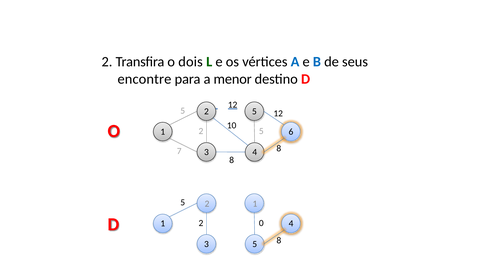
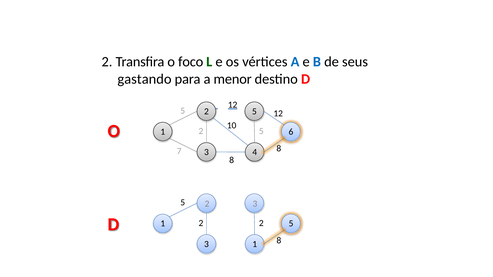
dois: dois -> foco
encontre: encontre -> gastando
5 2 1: 1 -> 3
2 0: 0 -> 2
1 4: 4 -> 5
3 5: 5 -> 1
